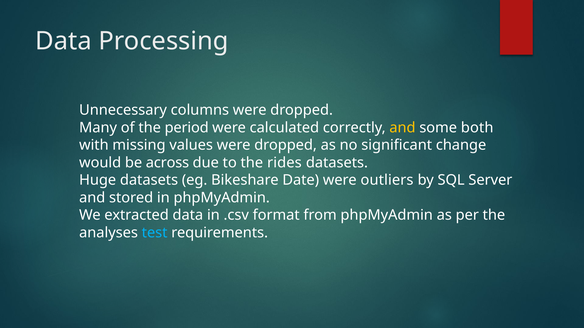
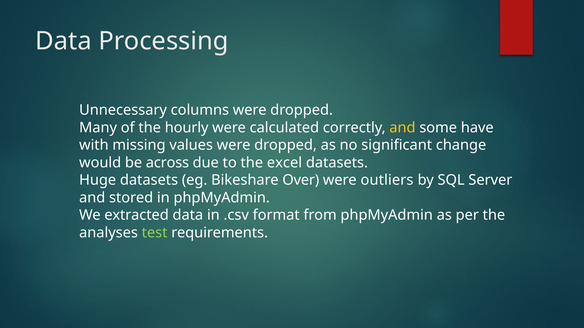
period: period -> hourly
both: both -> have
rides: rides -> excel
Date: Date -> Over
test colour: light blue -> light green
